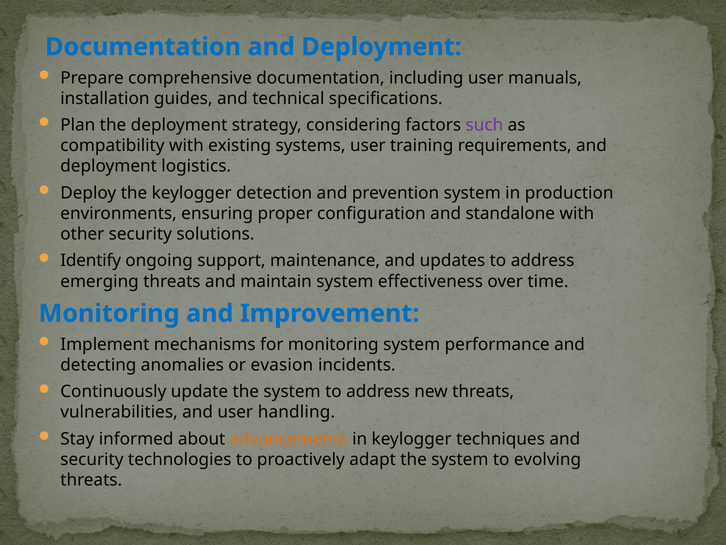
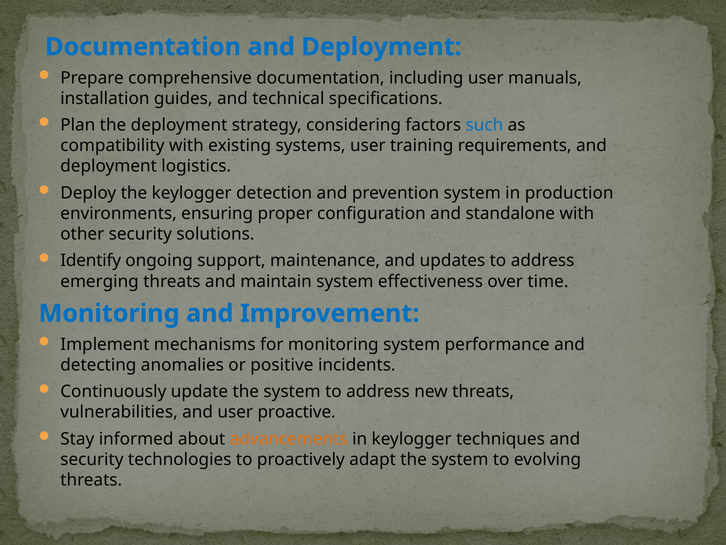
such colour: purple -> blue
evasion: evasion -> positive
handling: handling -> proactive
